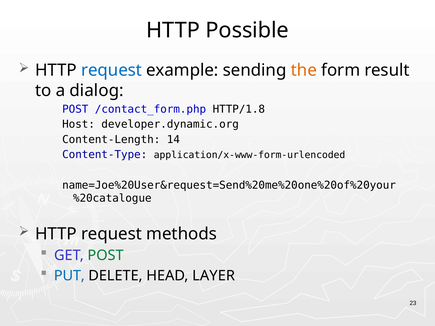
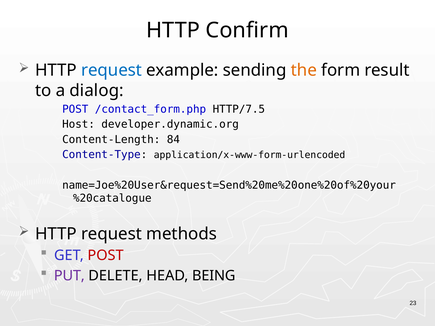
Possible: Possible -> Confirm
HTTP/1.8: HTTP/1.8 -> HTTP/7.5
14: 14 -> 84
POST at (106, 256) colour: green -> red
PUT colour: blue -> purple
LAYER: LAYER -> BEING
